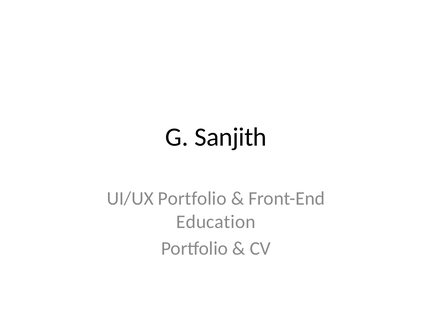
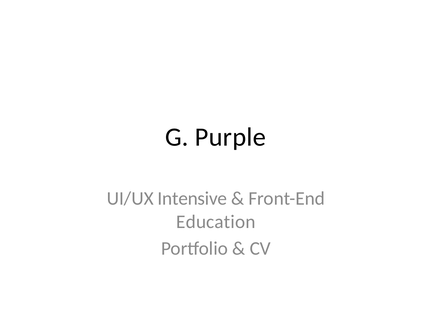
Sanjith: Sanjith -> Purple
UI/UX Portfolio: Portfolio -> Intensive
